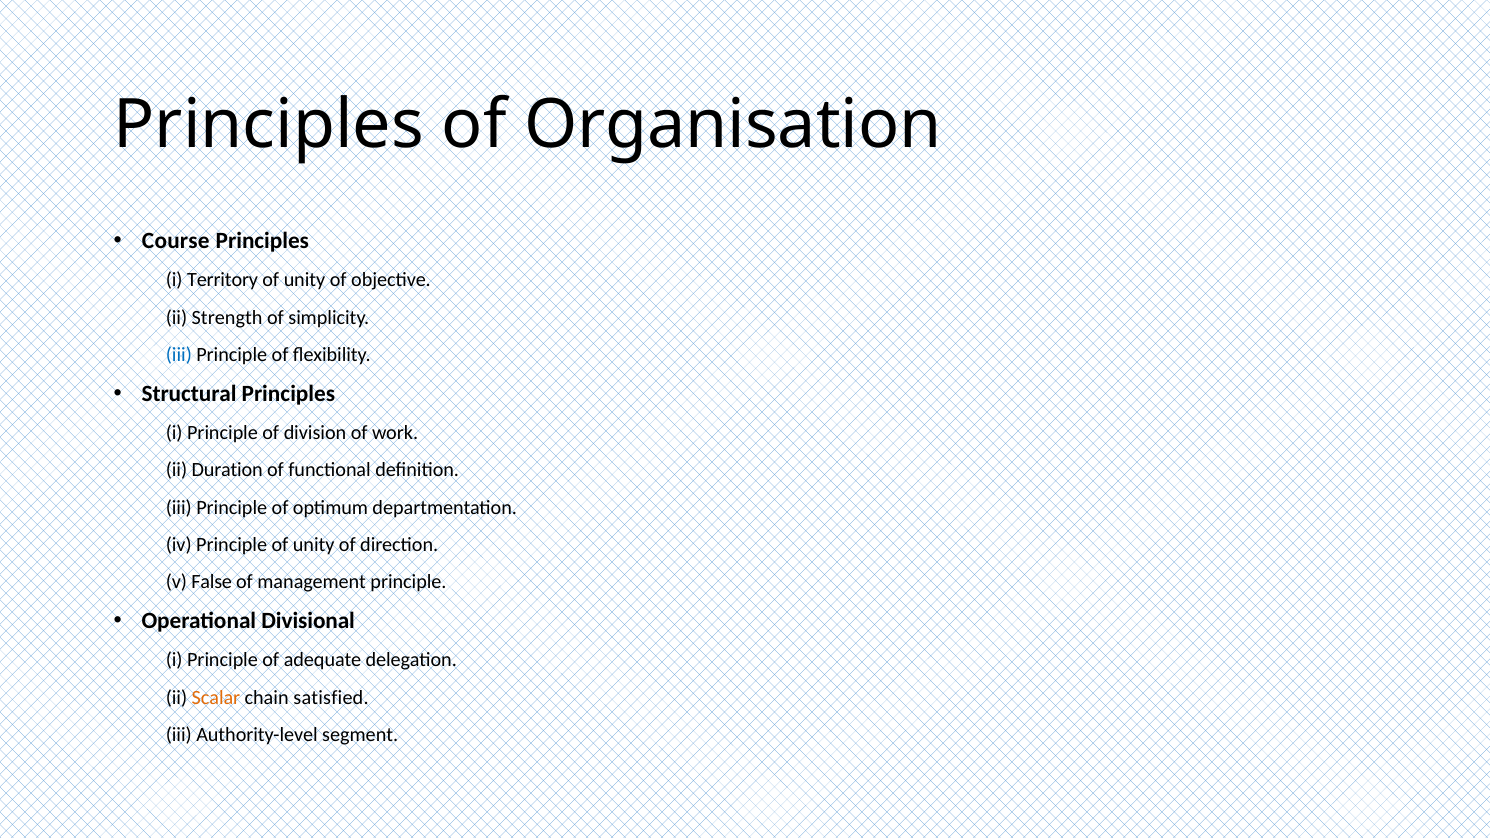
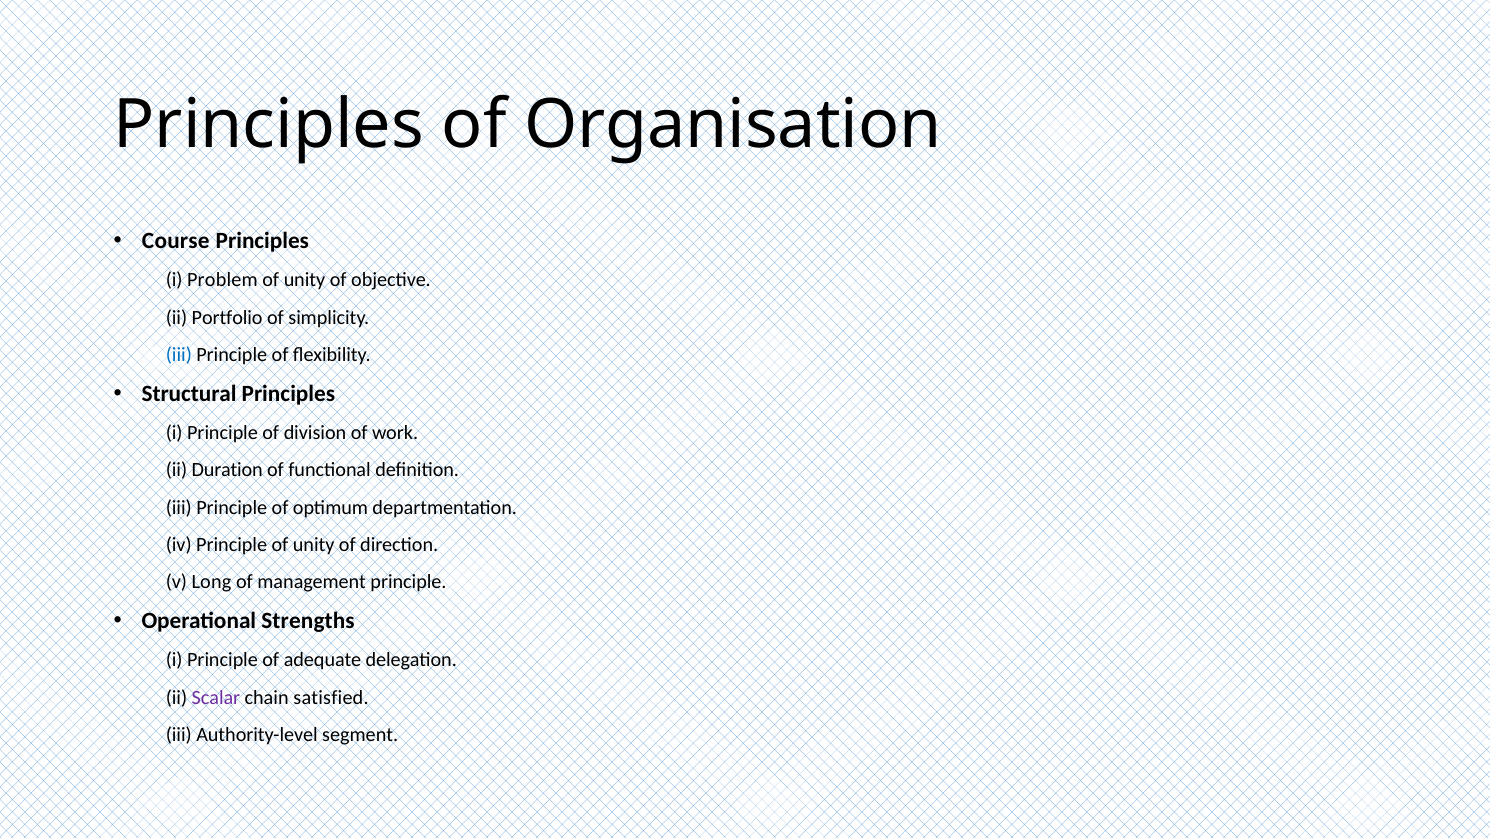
Territory: Territory -> Problem
Strength: Strength -> Portfolio
False: False -> Long
Divisional: Divisional -> Strengths
Scalar colour: orange -> purple
